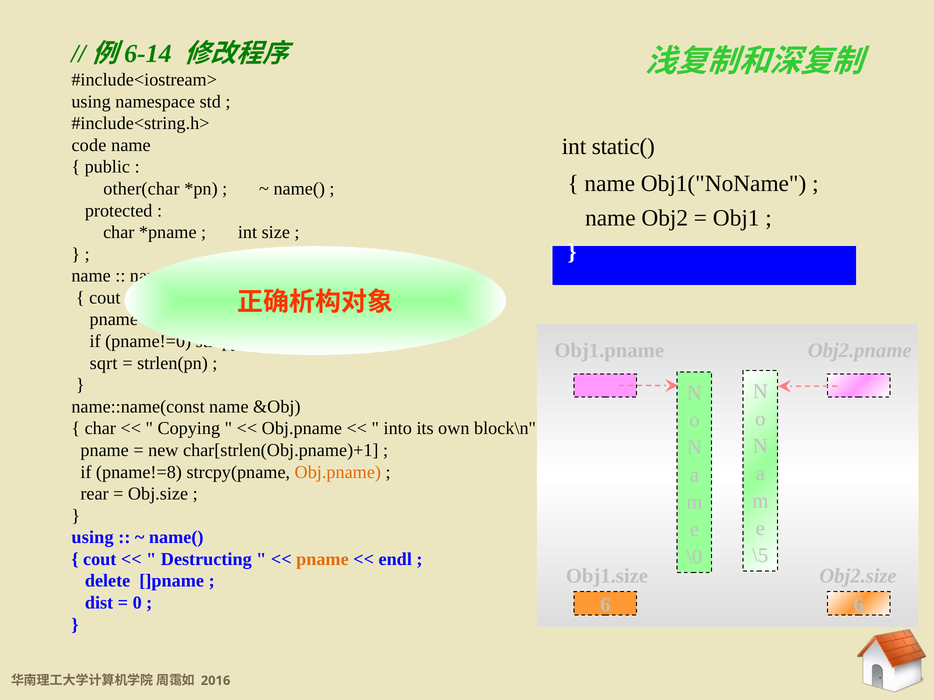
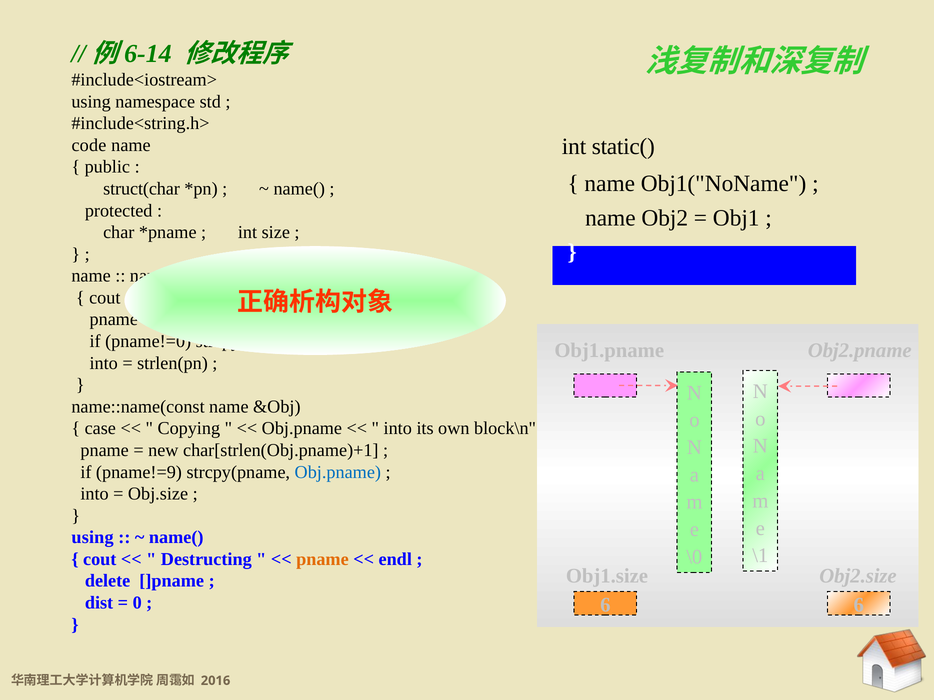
other(char: other(char -> struct(char
sqrt at (104, 363): sqrt -> into
char at (100, 429): char -> case
pname!=8: pname!=8 -> pname!=9
Obj.pname at (338, 472) colour: orange -> blue
rear at (95, 494): rear -> into
\5: \5 -> \1
